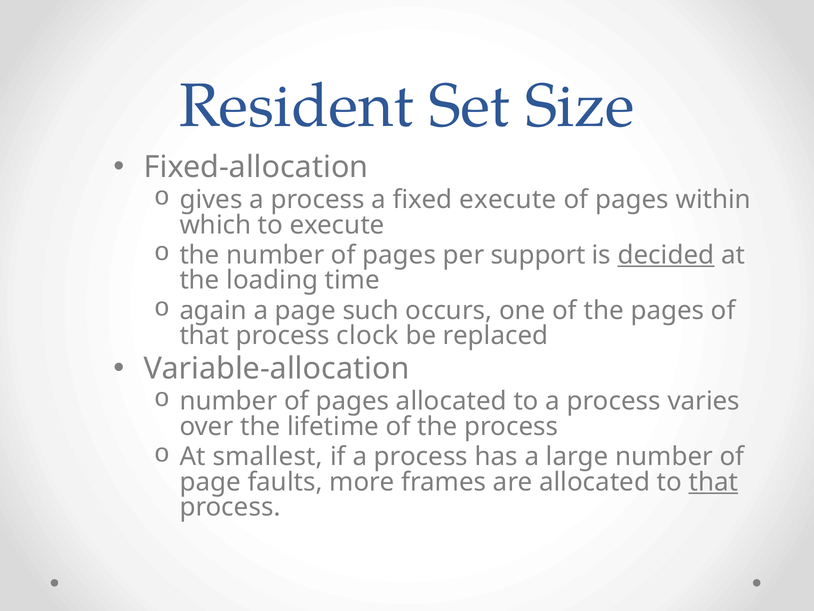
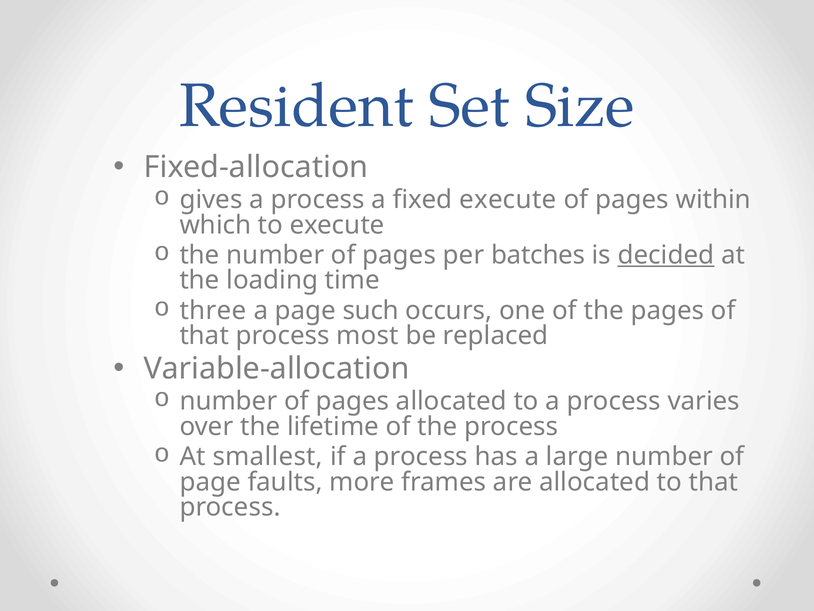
support: support -> batches
again: again -> three
clock: clock -> most
that at (713, 482) underline: present -> none
